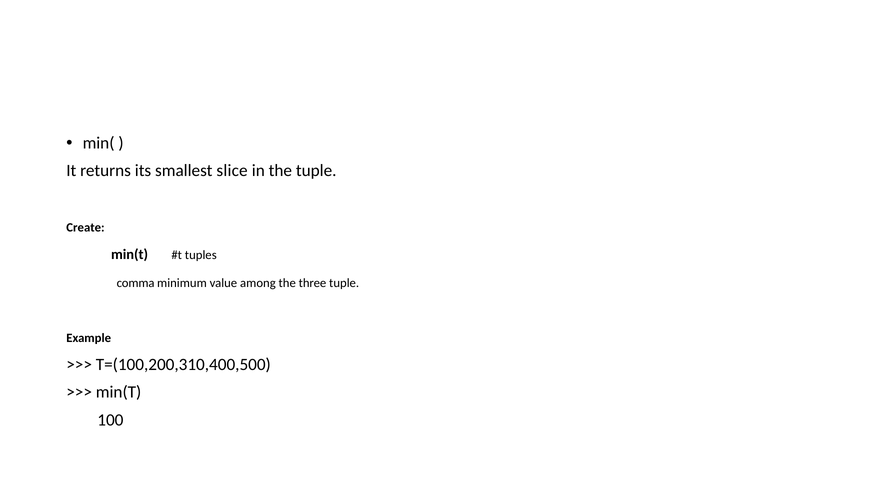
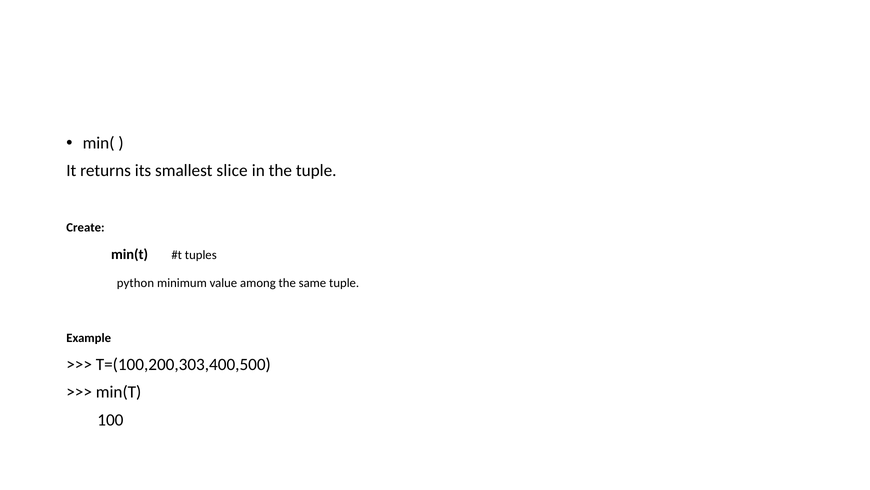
comma: comma -> python
three: three -> same
T=(100,200,310,400,500: T=(100,200,310,400,500 -> T=(100,200,303,400,500
